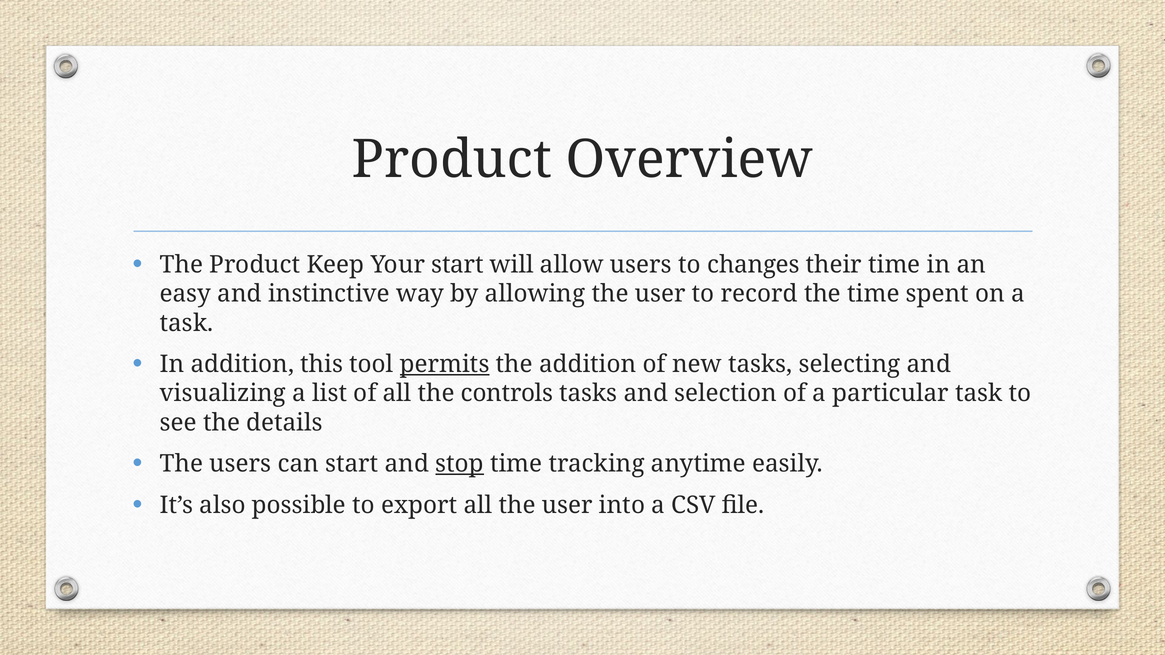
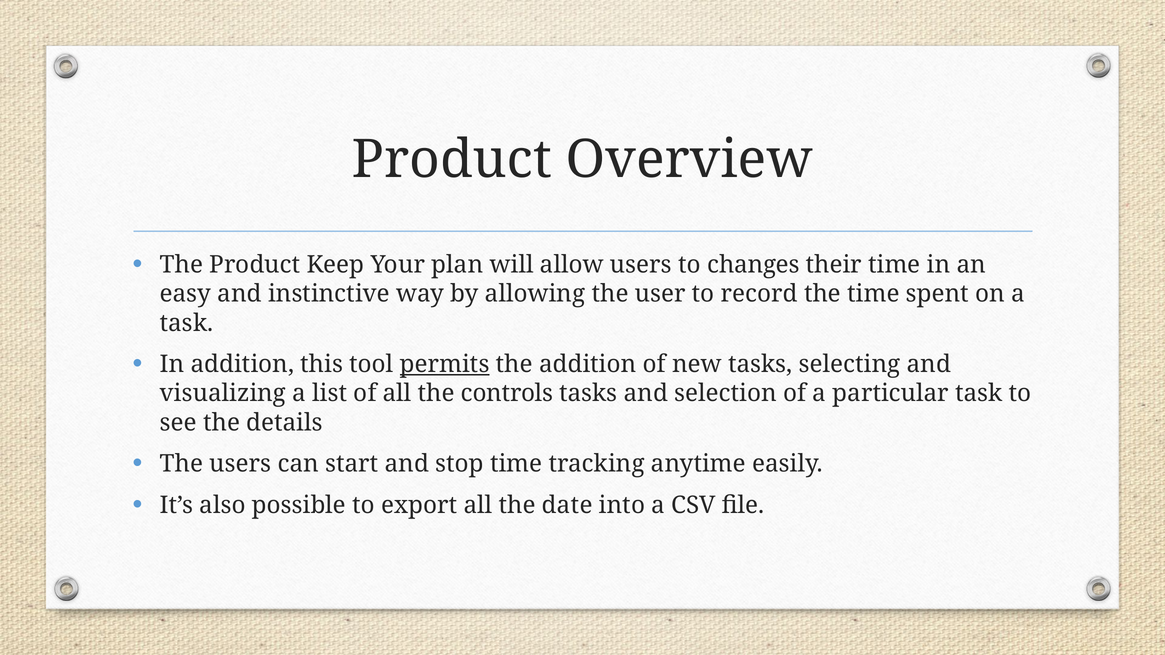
Your start: start -> plan
stop underline: present -> none
all the user: user -> date
